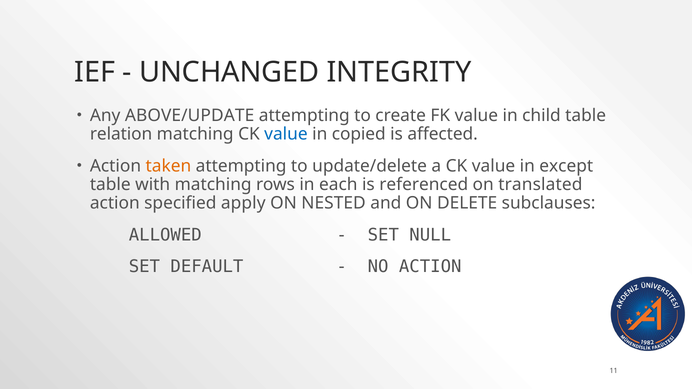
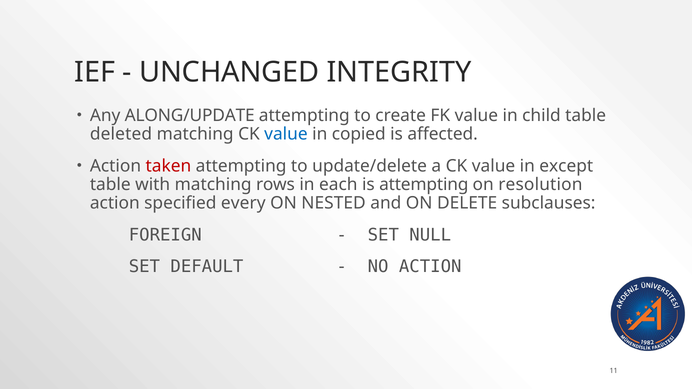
ABOVE/UPDATE: ABOVE/UPDATE -> ALONG/UPDATE
relation: relation -> deleted
taken colour: orange -> red
is referenced: referenced -> attempting
translated: translated -> resolution
apply: apply -> every
ALLOWED: ALLOWED -> FOREIGN
